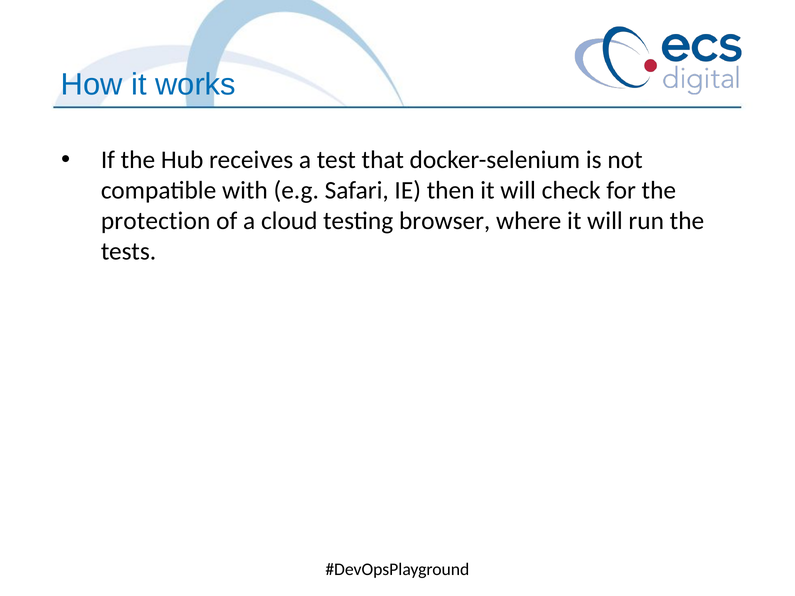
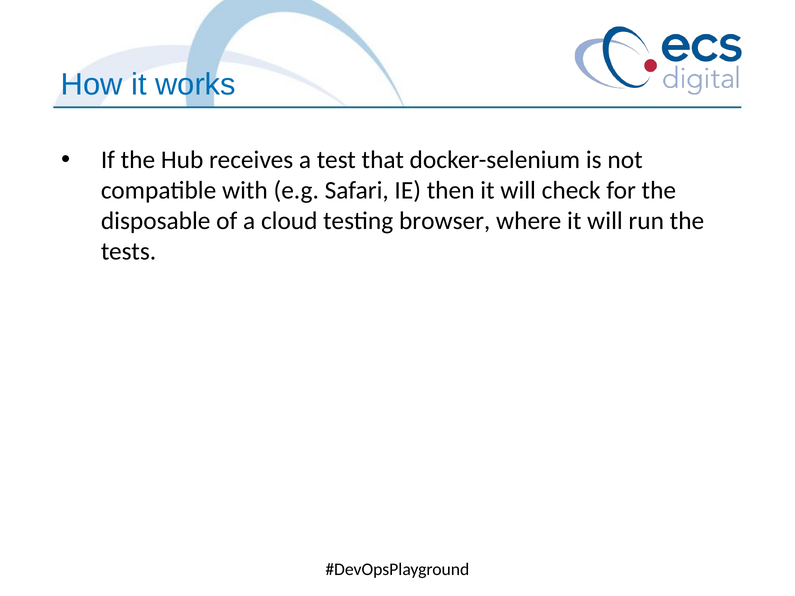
protection: protection -> disposable
